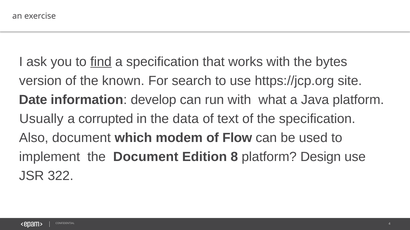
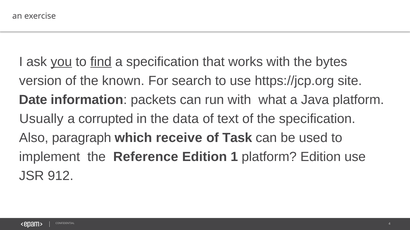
you underline: none -> present
develop: develop -> packets
Also document: document -> paragraph
modem: modem -> receive
Flow: Flow -> Task
the Document: Document -> Reference
8: 8 -> 1
platform Design: Design -> Edition
322: 322 -> 912
